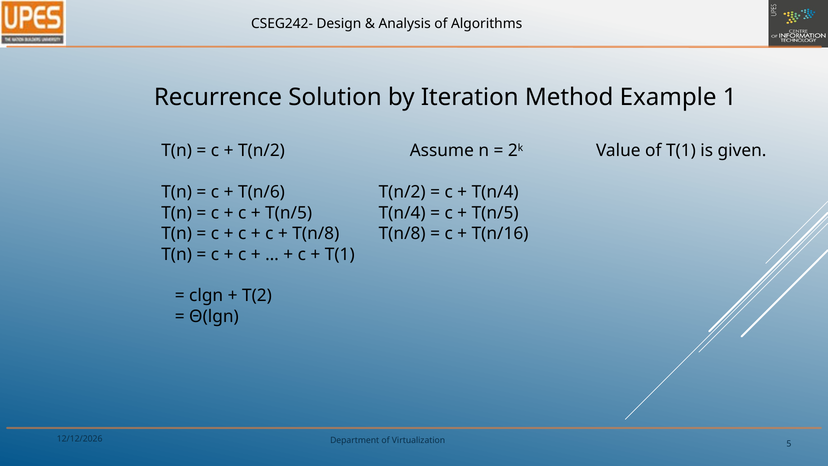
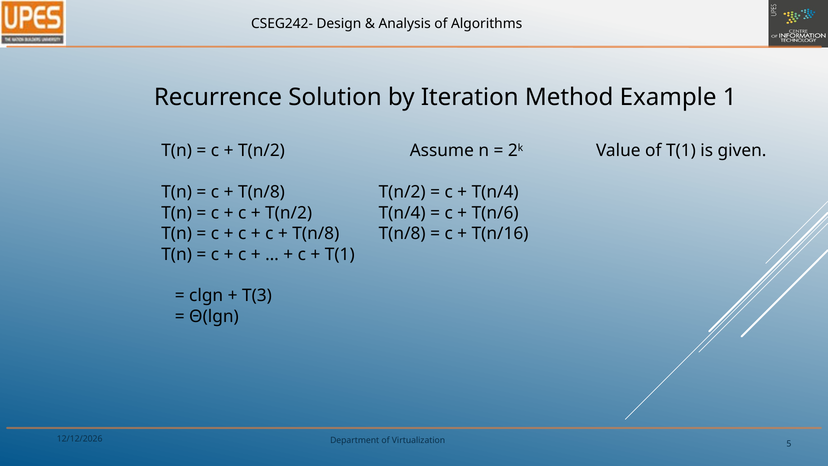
T(n/6 at (261, 192): T(n/6 -> T(n/8
T(n/5 at (289, 213): T(n/5 -> T(n/2
T(n/5 at (495, 213): T(n/5 -> T(n/6
T(2: T(2 -> T(3
